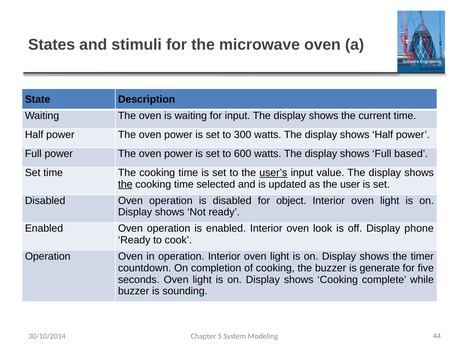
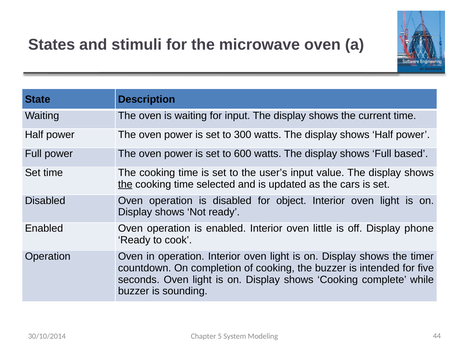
user’s underline: present -> none
user: user -> cars
look: look -> little
generate: generate -> intended
